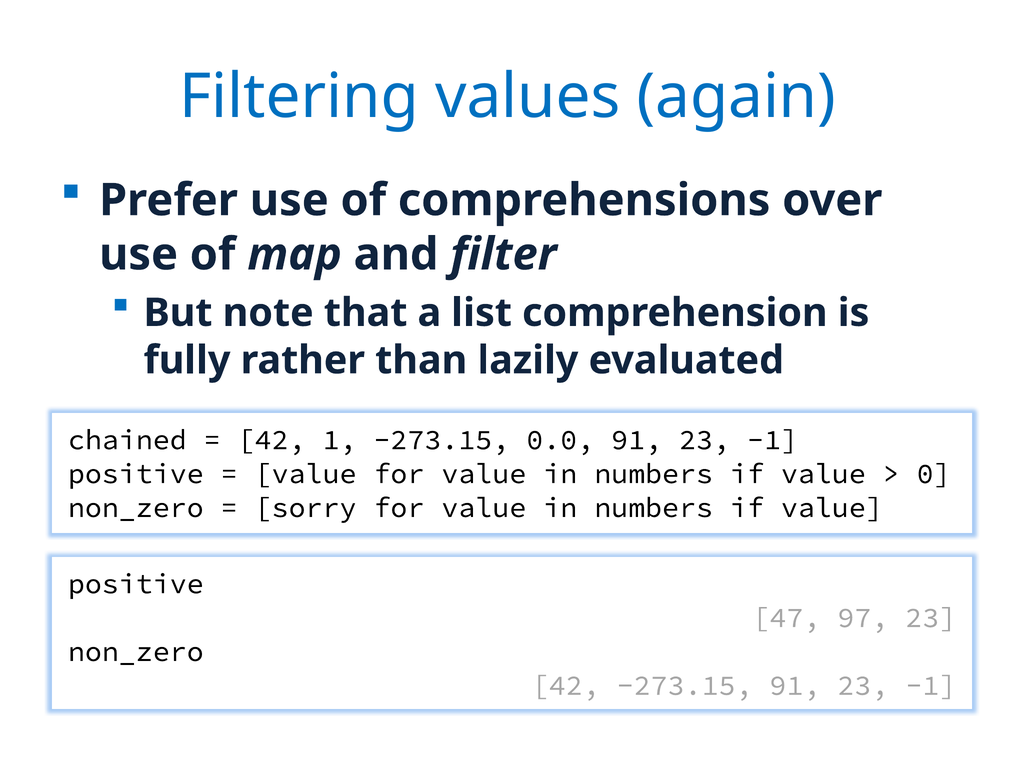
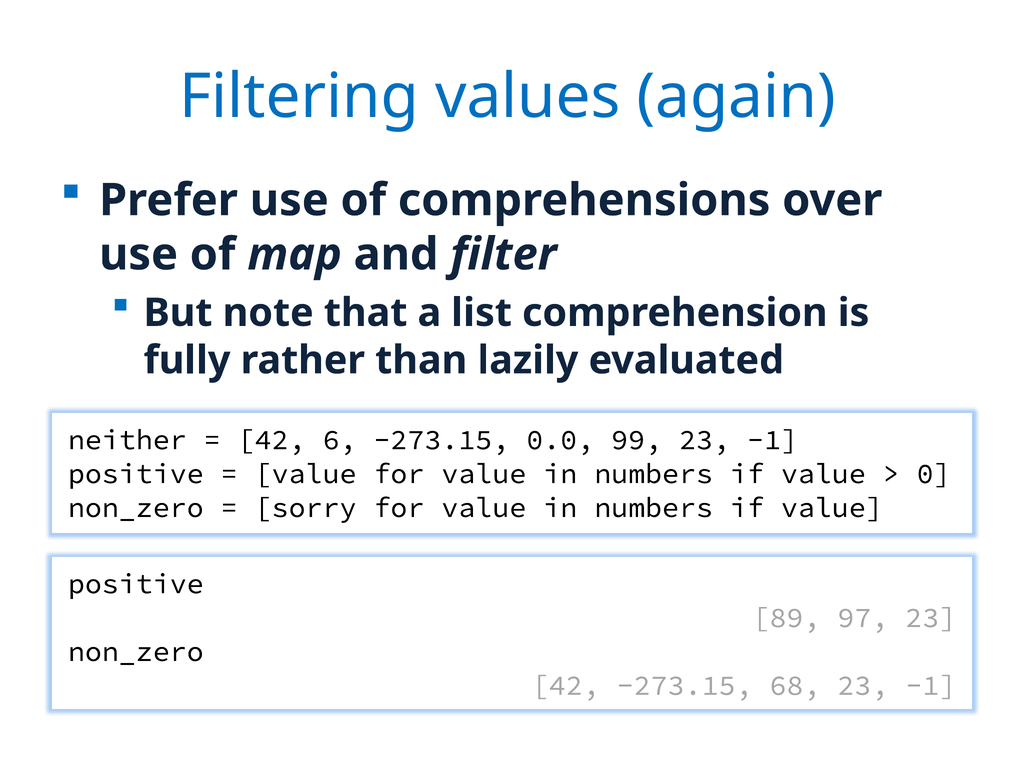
chained: chained -> neither
1: 1 -> 6
0.0 91: 91 -> 99
47: 47 -> 89
-273.15 91: 91 -> 68
